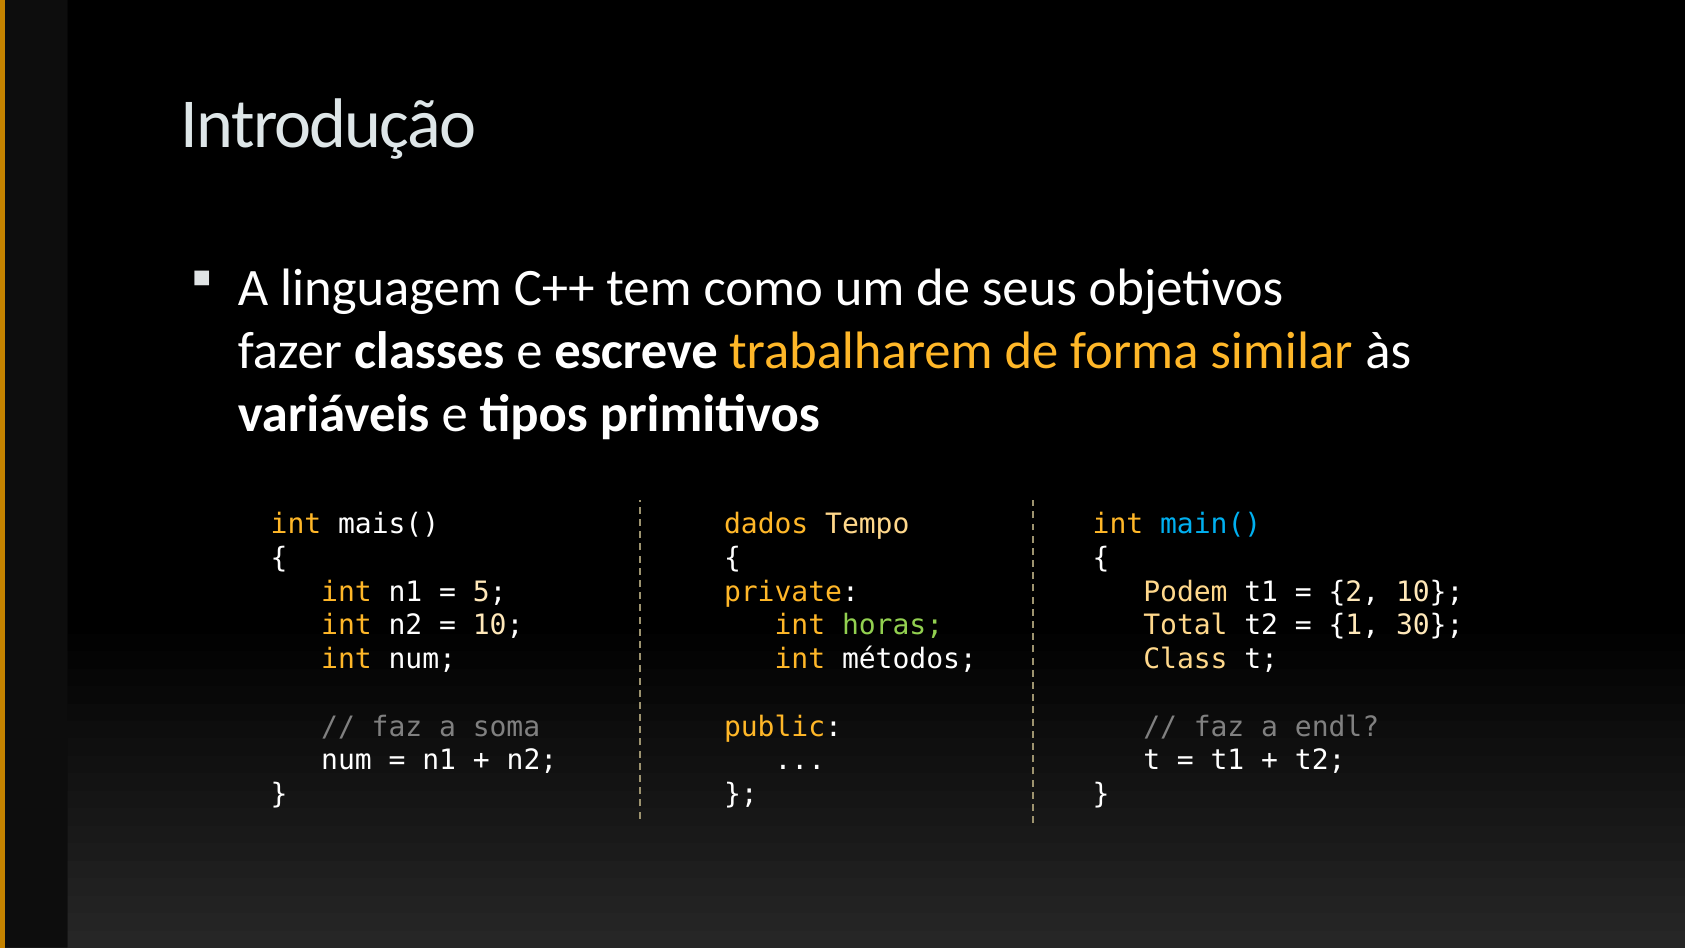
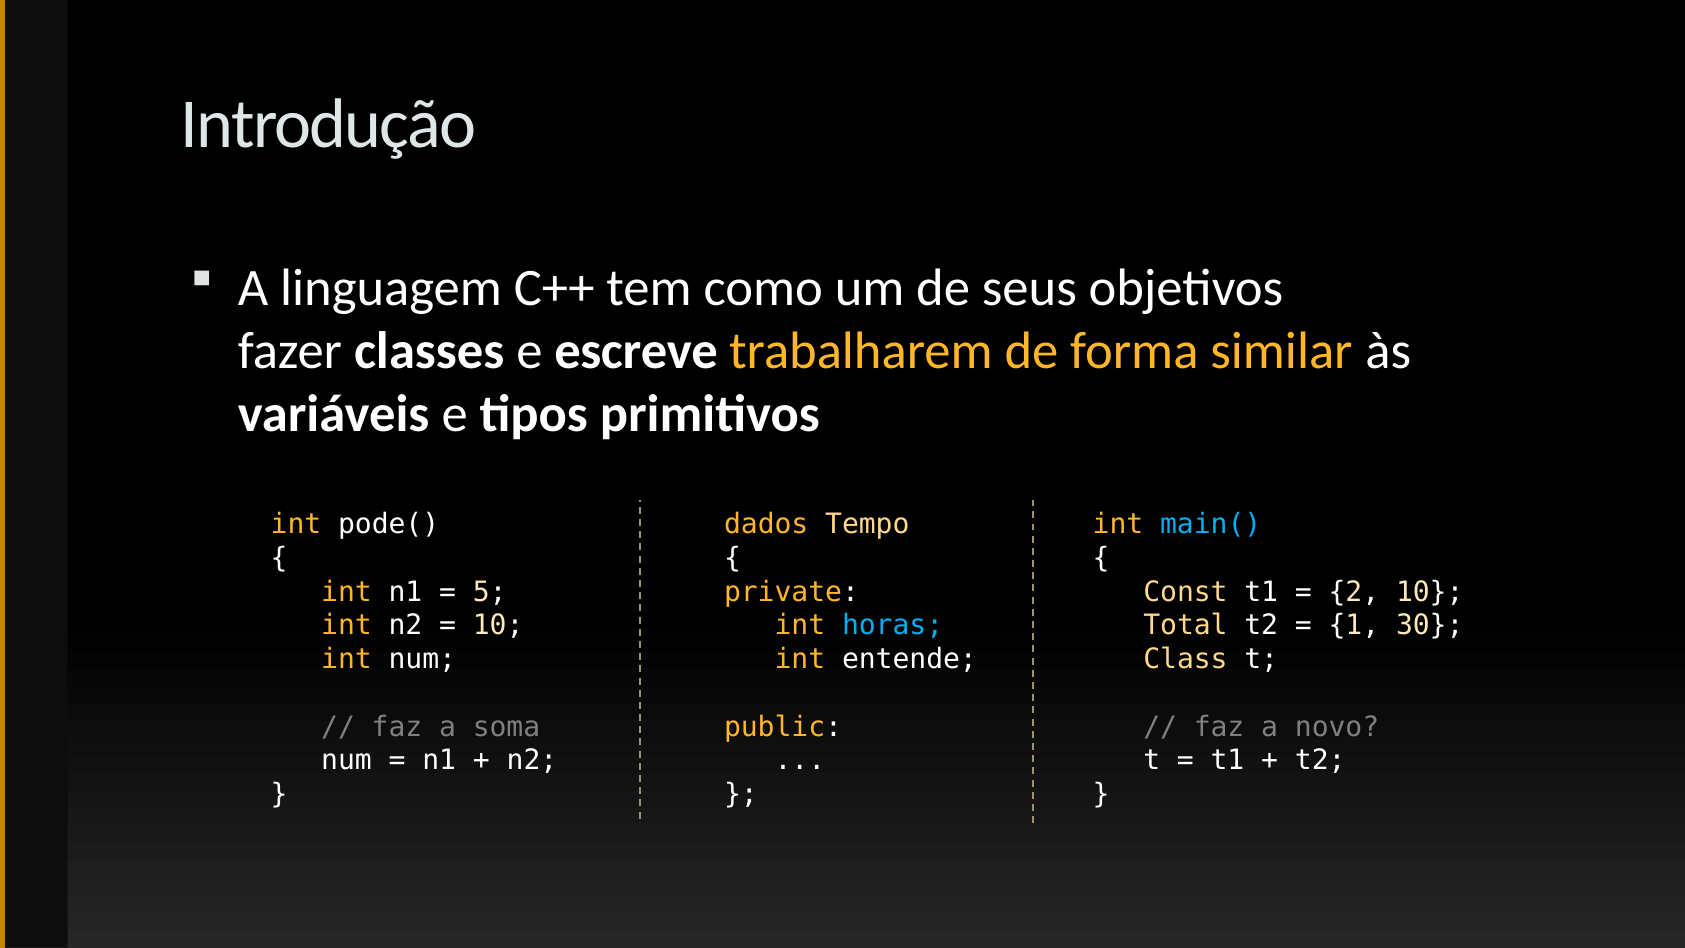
mais(: mais( -> pode(
Podem: Podem -> Const
horas colour: light green -> light blue
métodos: métodos -> entende
endl: endl -> novo
